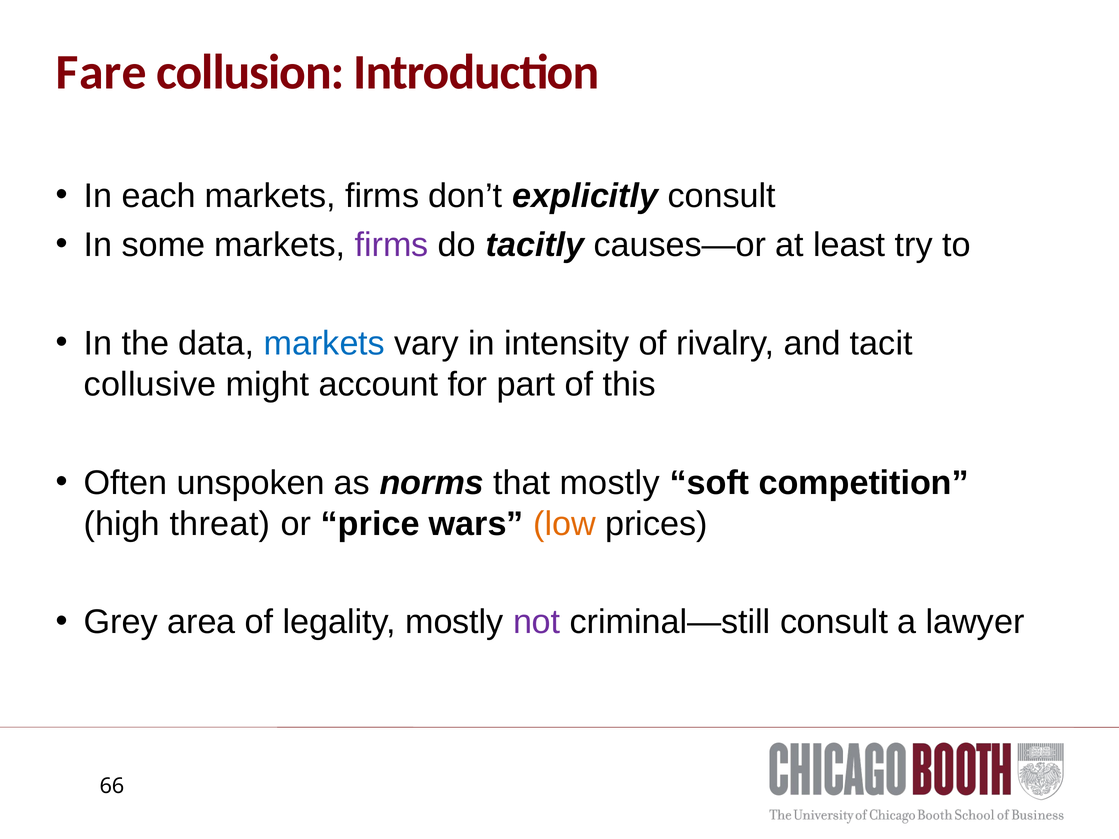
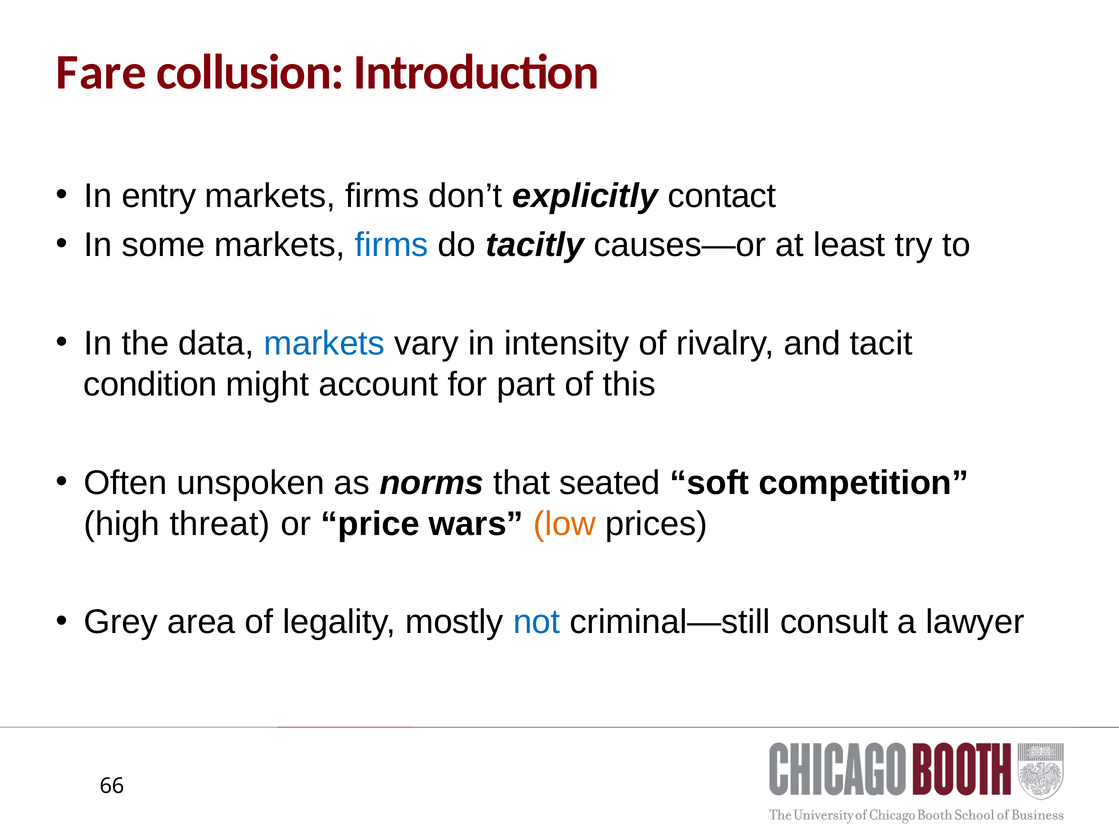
each: each -> entry
explicitly consult: consult -> contact
firms at (392, 245) colour: purple -> blue
collusive: collusive -> condition
that mostly: mostly -> seated
not colour: purple -> blue
